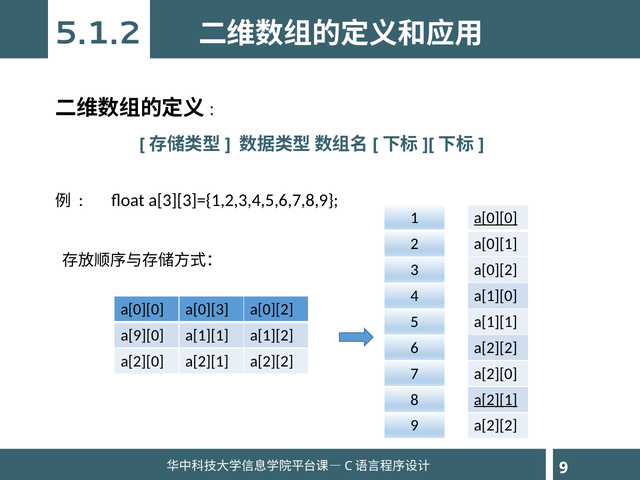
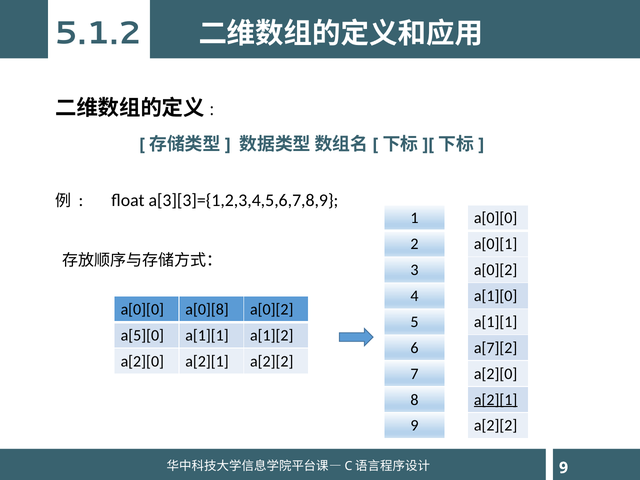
a[0][0 at (496, 218) underline: present -> none
a[0][3: a[0][3 -> a[0][8
a[9][0: a[9][0 -> a[5][0
a[2][2 at (496, 348): a[2][2 -> a[7][2
